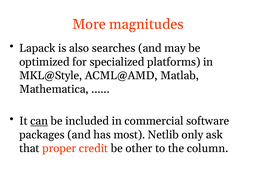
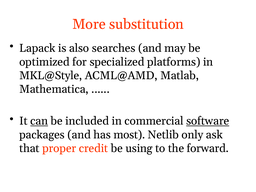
magnitudes: magnitudes -> substitution
software underline: none -> present
other: other -> using
column: column -> forward
